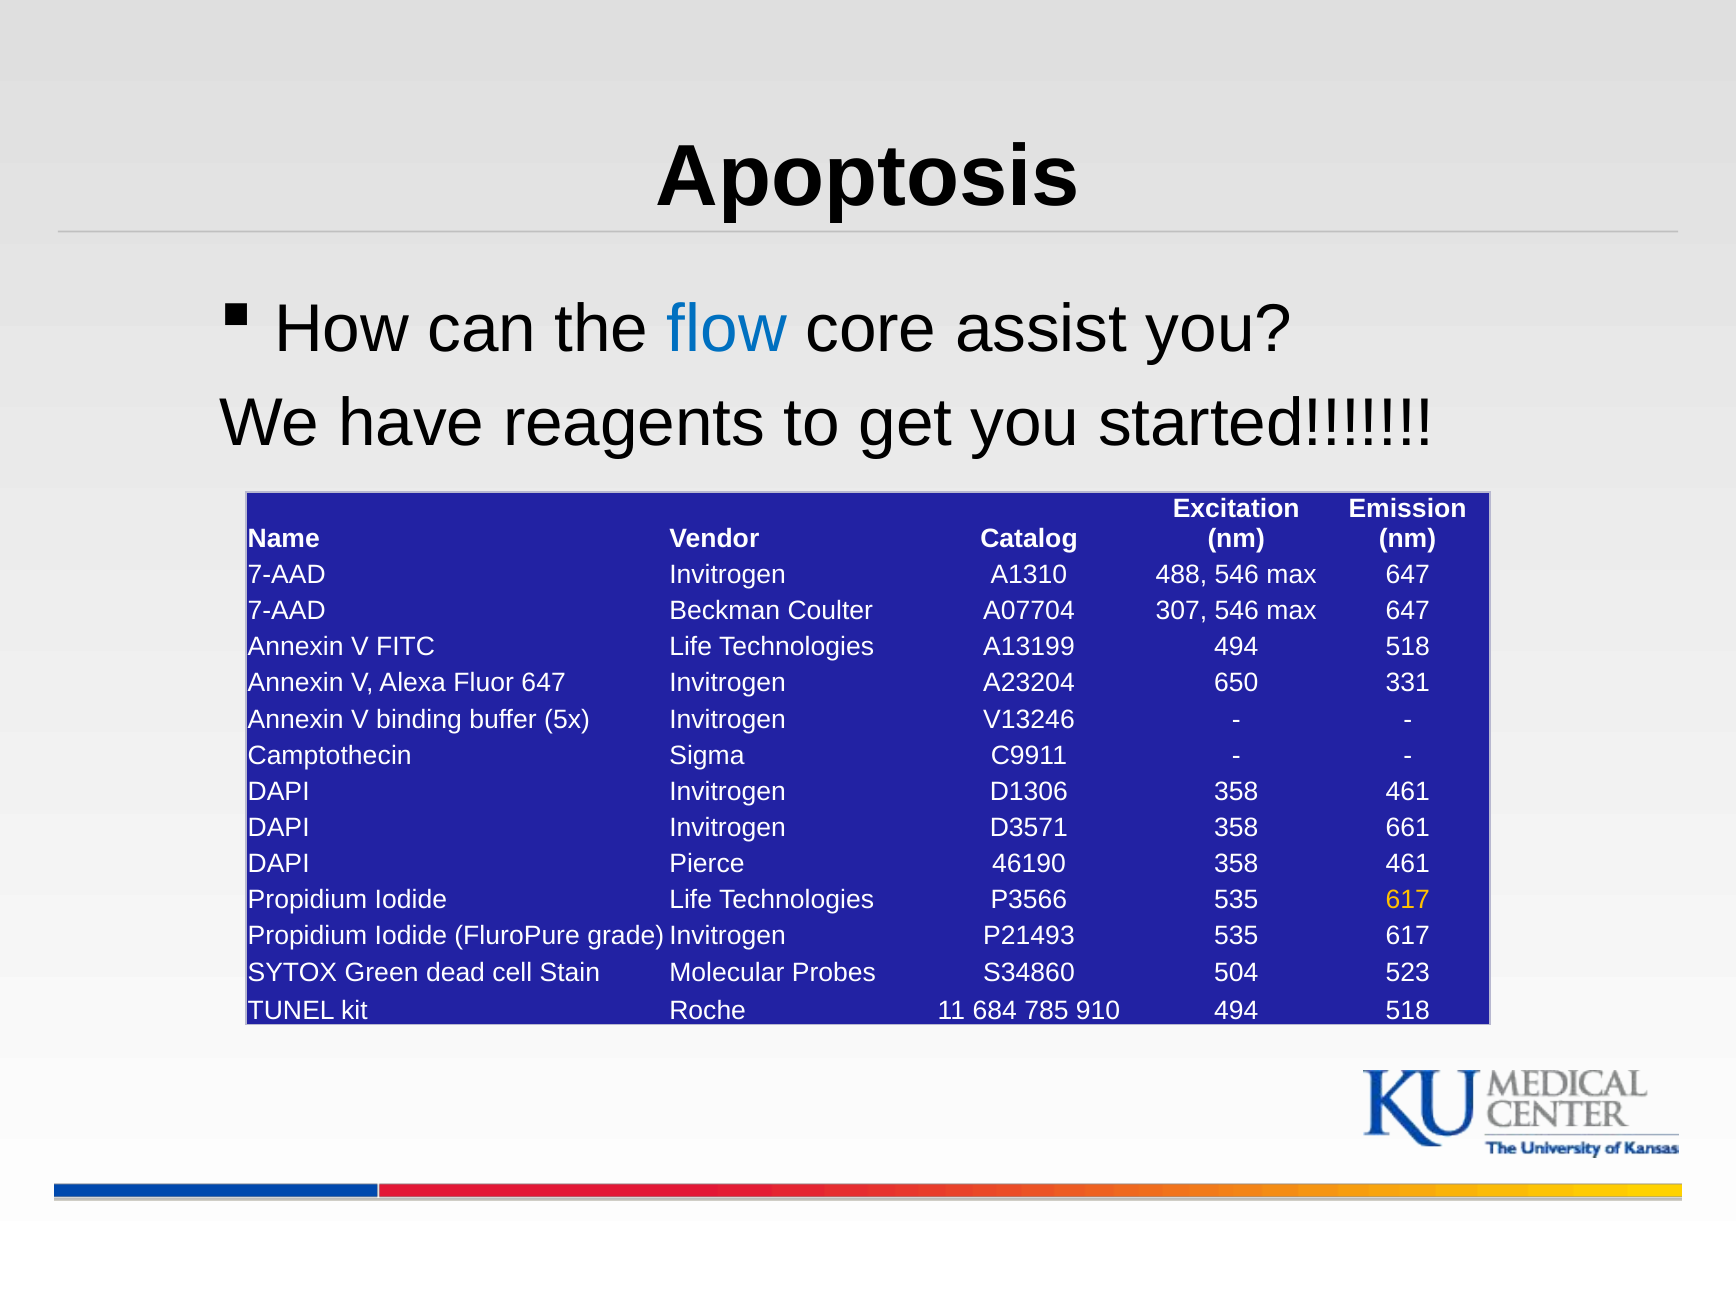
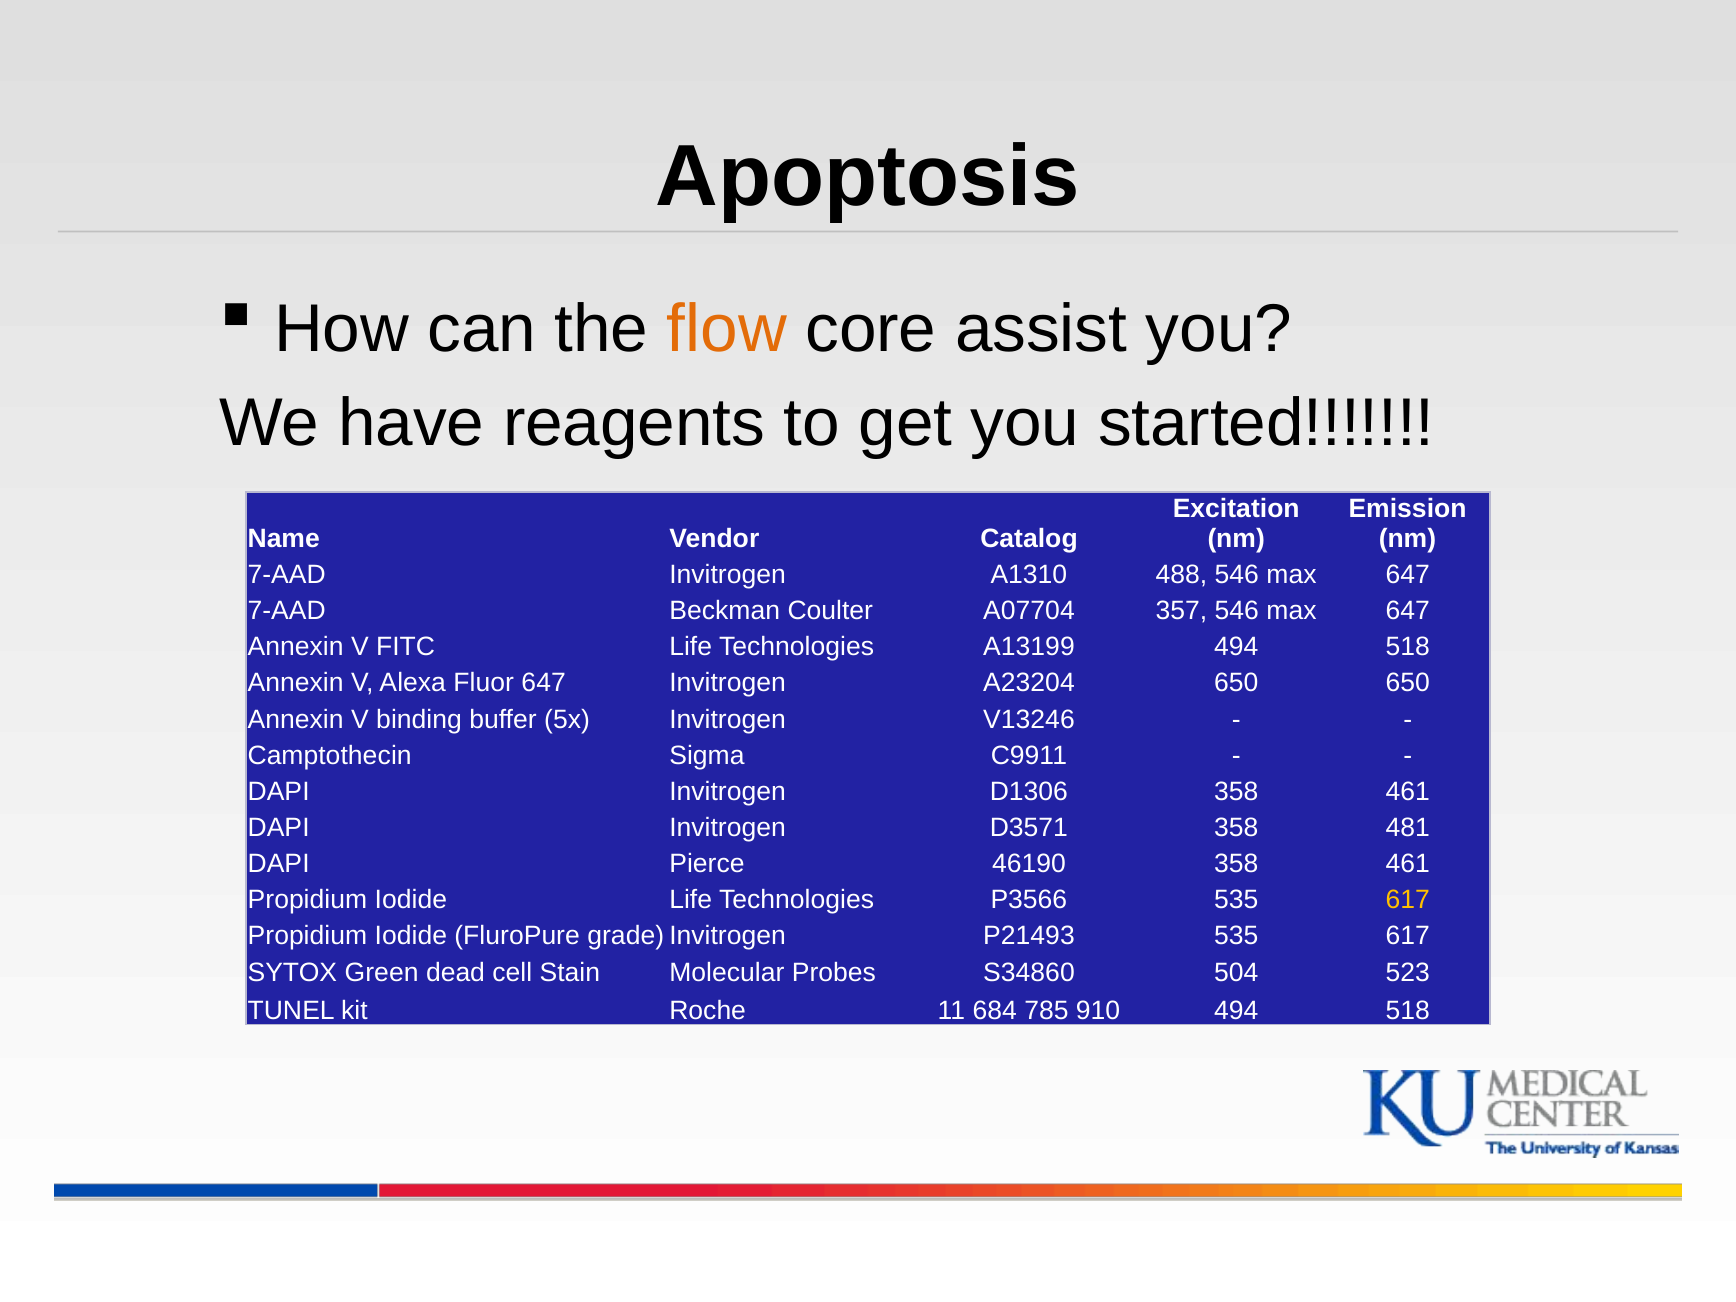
flow colour: blue -> orange
307: 307 -> 357
650 331: 331 -> 650
661: 661 -> 481
